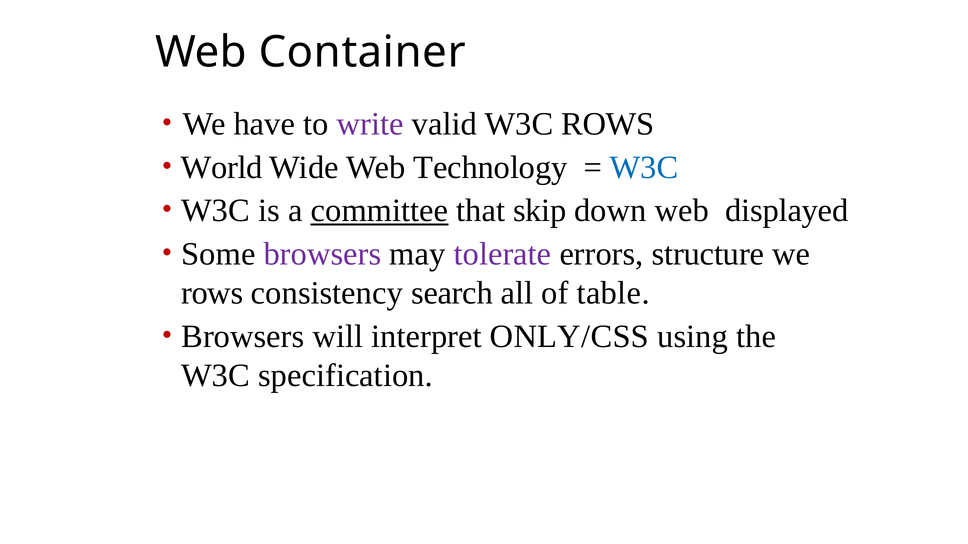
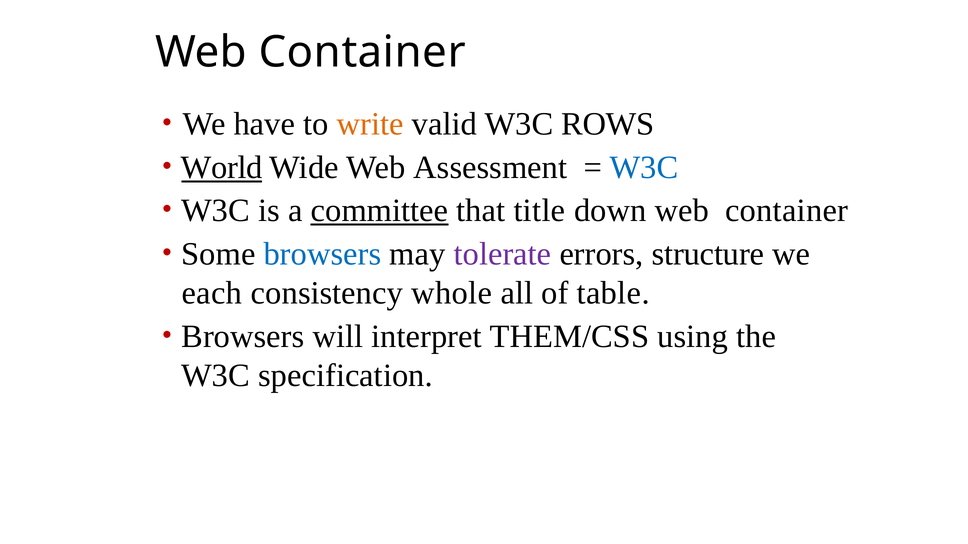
write colour: purple -> orange
World underline: none -> present
Technology: Technology -> Assessment
skip: skip -> title
down web displayed: displayed -> container
browsers at (322, 254) colour: purple -> blue
rows at (212, 293): rows -> each
search: search -> whole
ONLY/CSS: ONLY/CSS -> THEM/CSS
